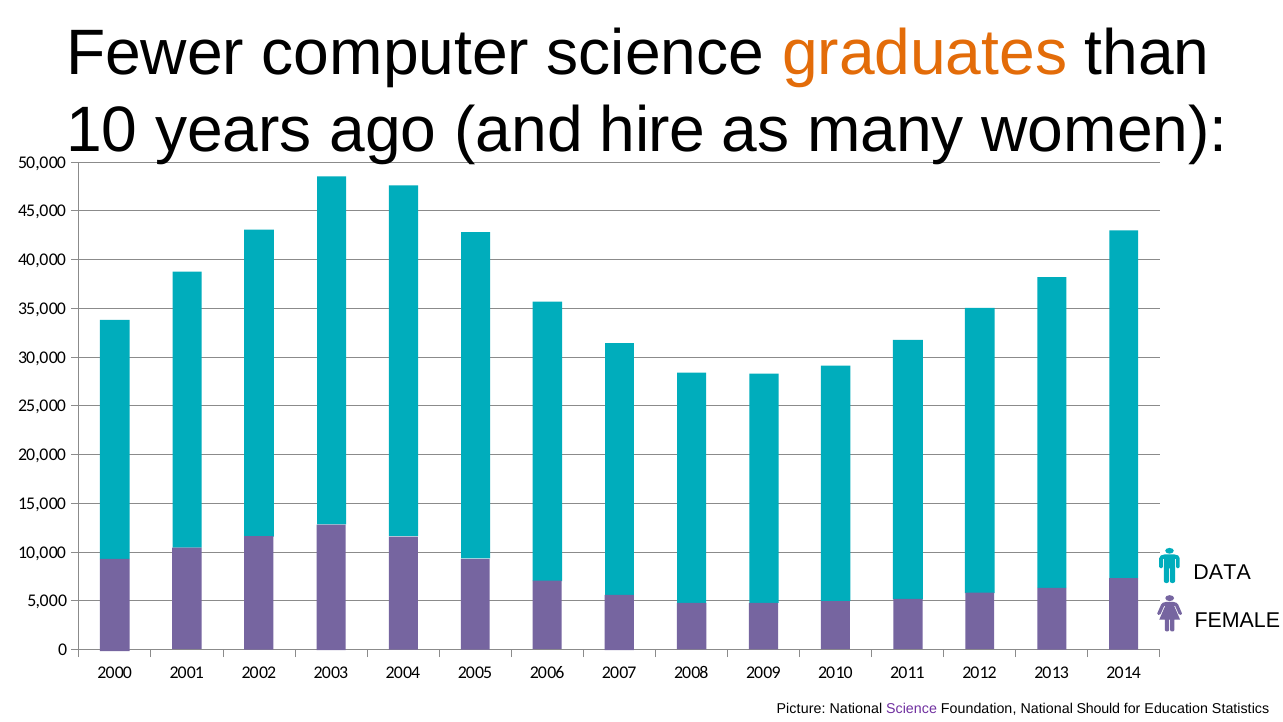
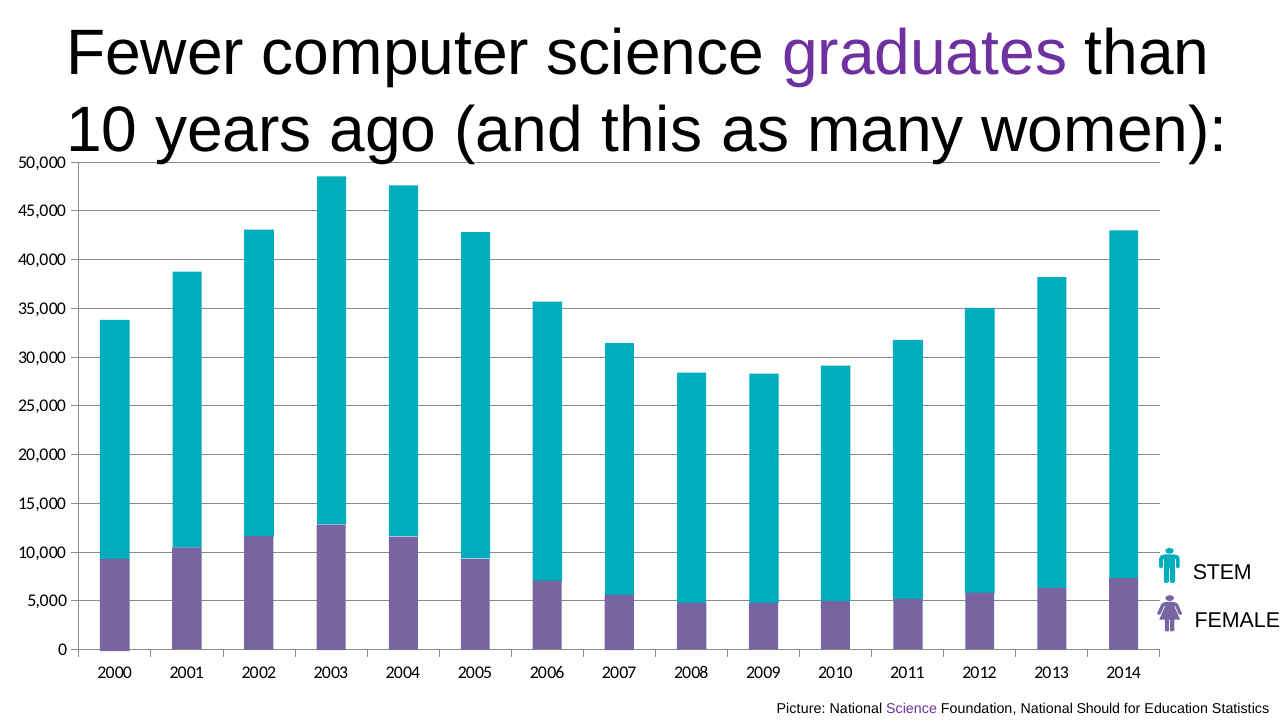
graduates colour: orange -> purple
hire: hire -> this
DATA: DATA -> STEM
